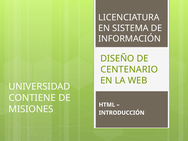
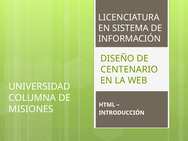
CONTIENE: CONTIENE -> COLUMNA
